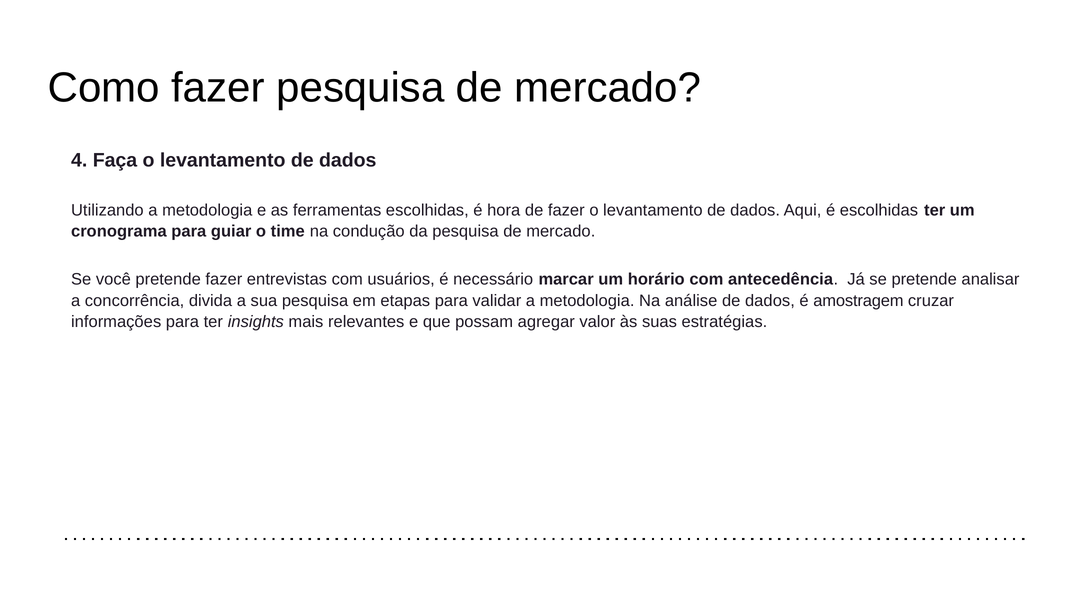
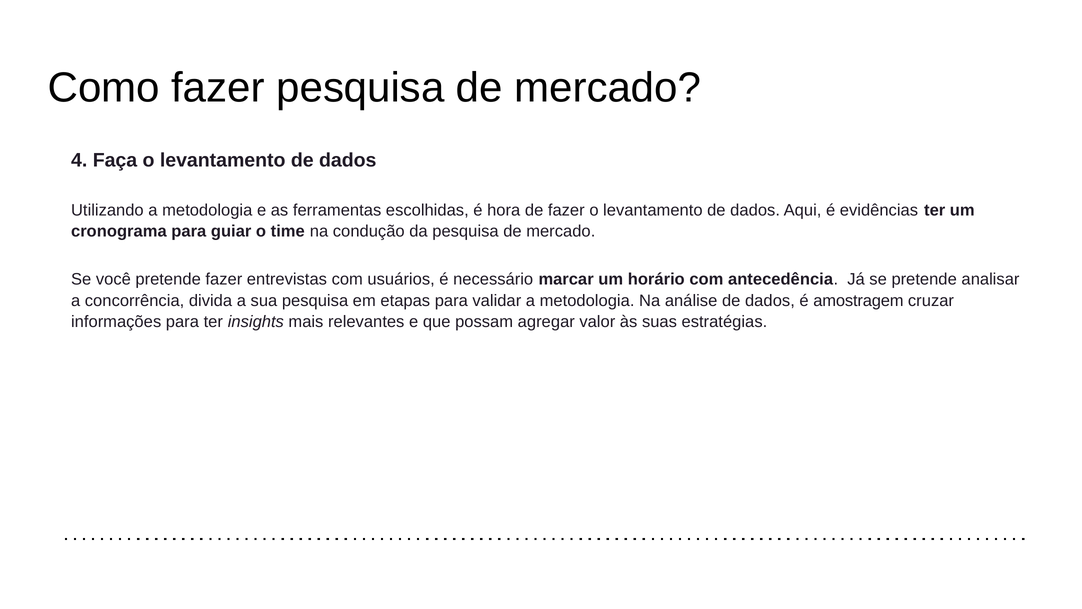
é escolhidas: escolhidas -> evidências
